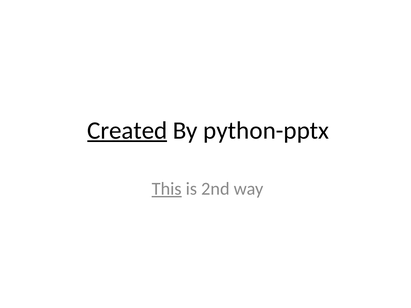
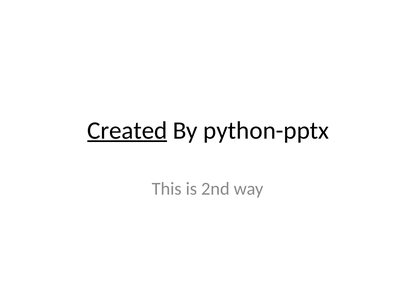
This underline: present -> none
